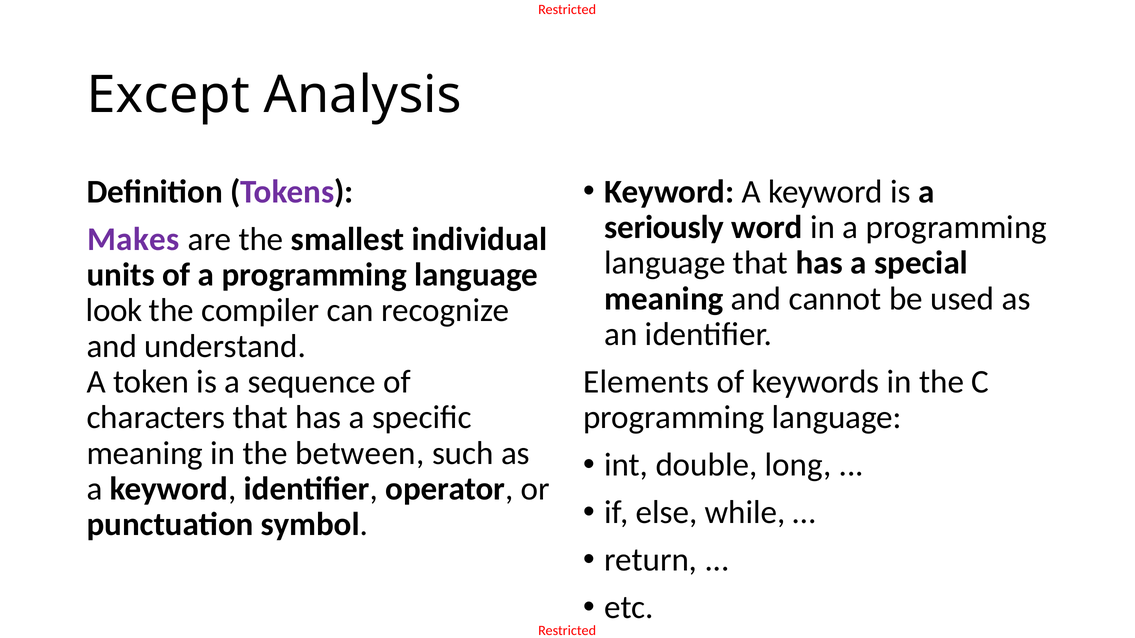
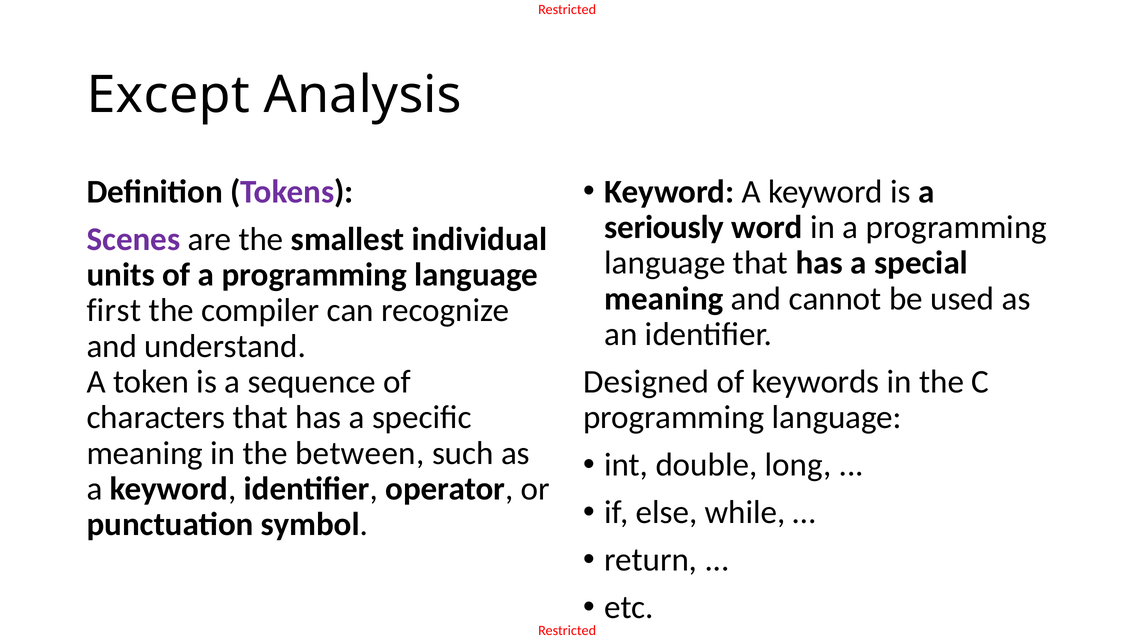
Makes: Makes -> Scenes
look: look -> first
Elements: Elements -> Designed
